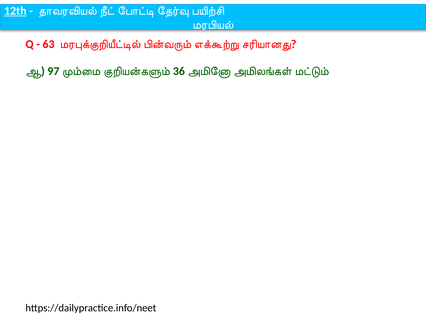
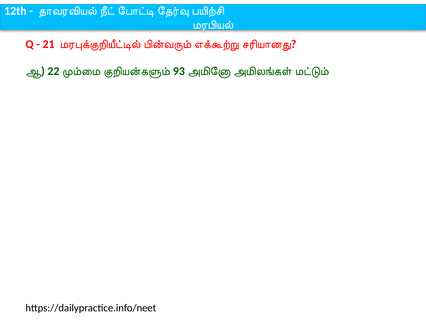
12th underline: present -> none
63: 63 -> 21
97: 97 -> 22
36: 36 -> 93
